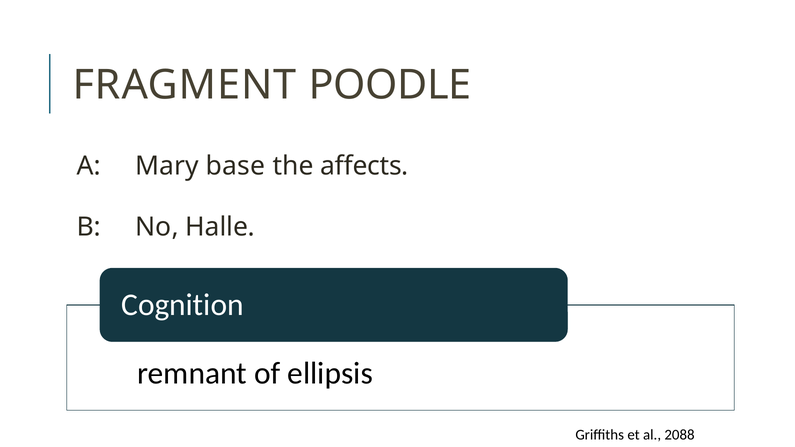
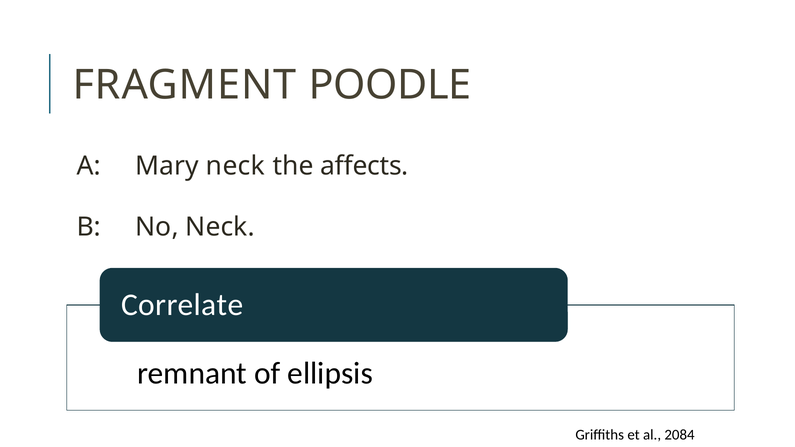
Mary base: base -> neck
No Halle: Halle -> Neck
Cognition: Cognition -> Correlate
2088: 2088 -> 2084
